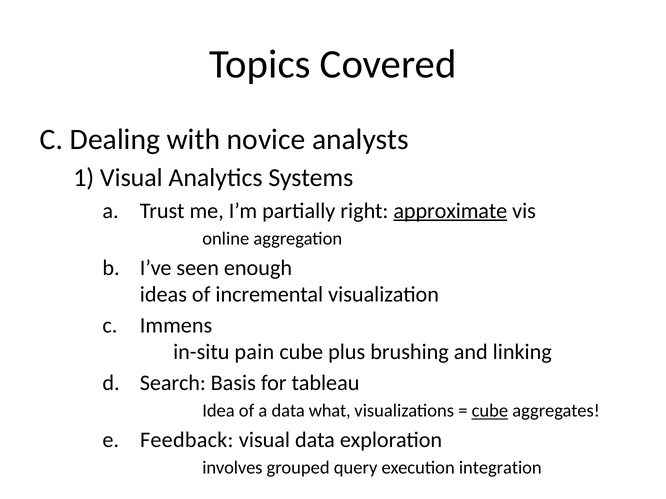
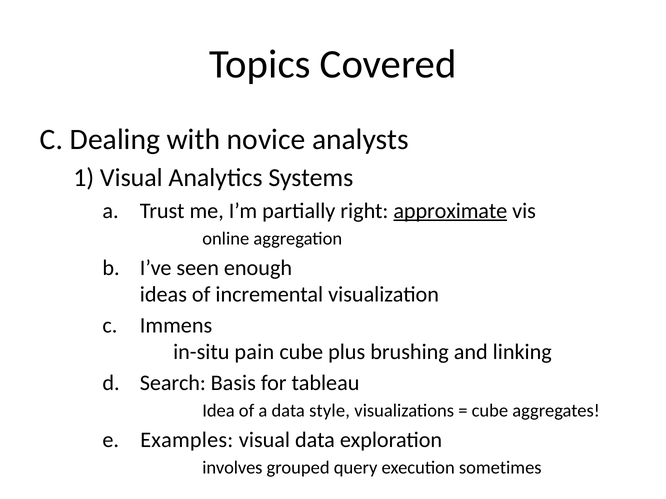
what: what -> style
cube at (490, 411) underline: present -> none
Feedback: Feedback -> Examples
integration: integration -> sometimes
